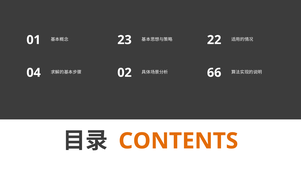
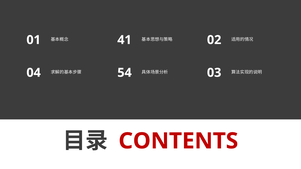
23: 23 -> 41
22: 22 -> 02
02: 02 -> 54
66: 66 -> 03
CONTENTS colour: orange -> red
